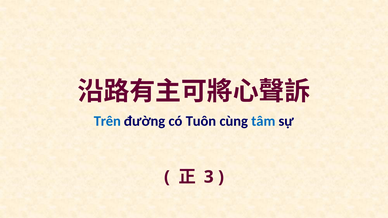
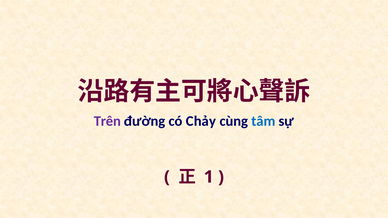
Trên colour: blue -> purple
Tuôn: Tuôn -> Chảy
3: 3 -> 1
